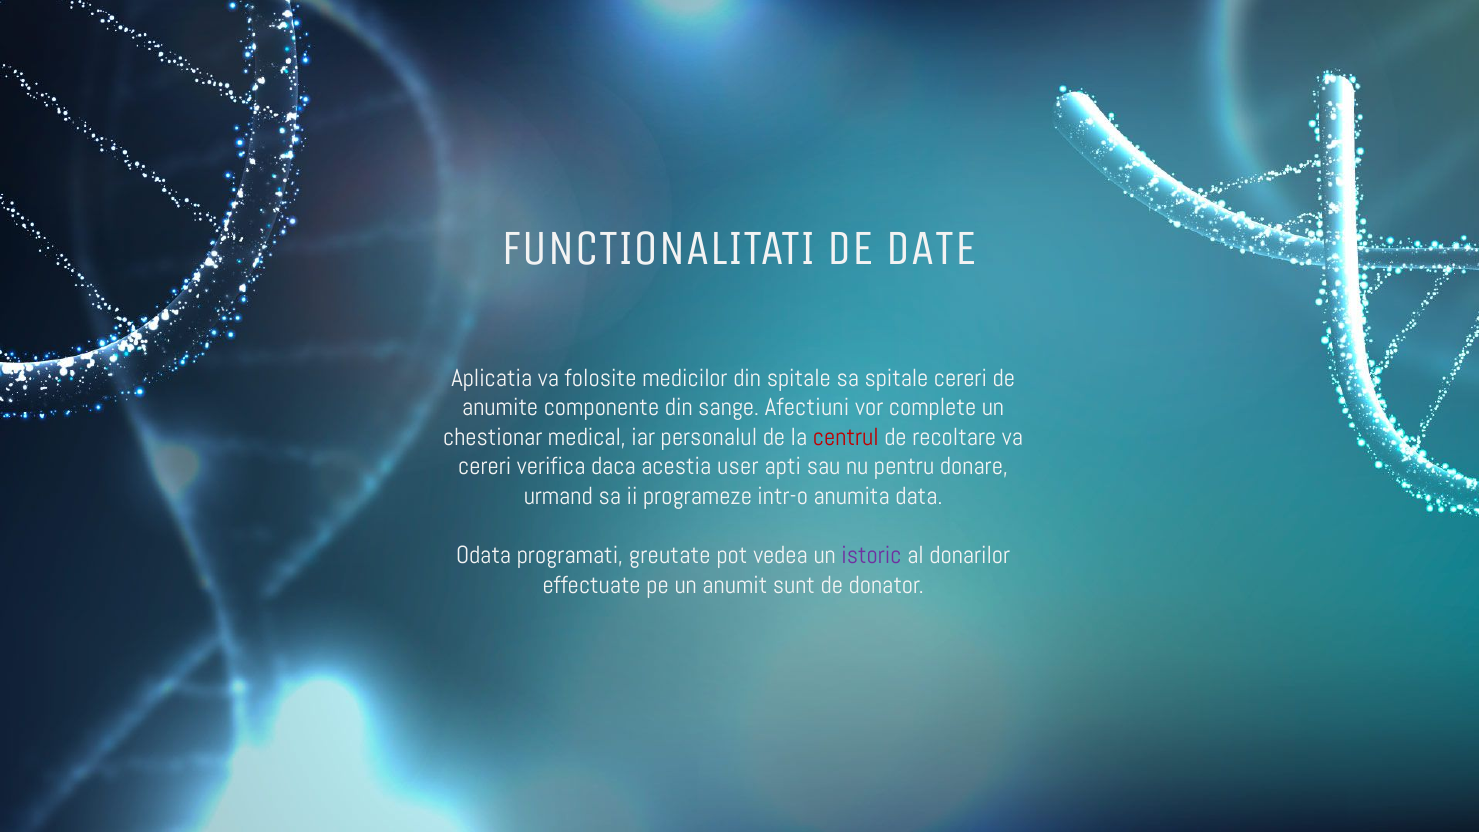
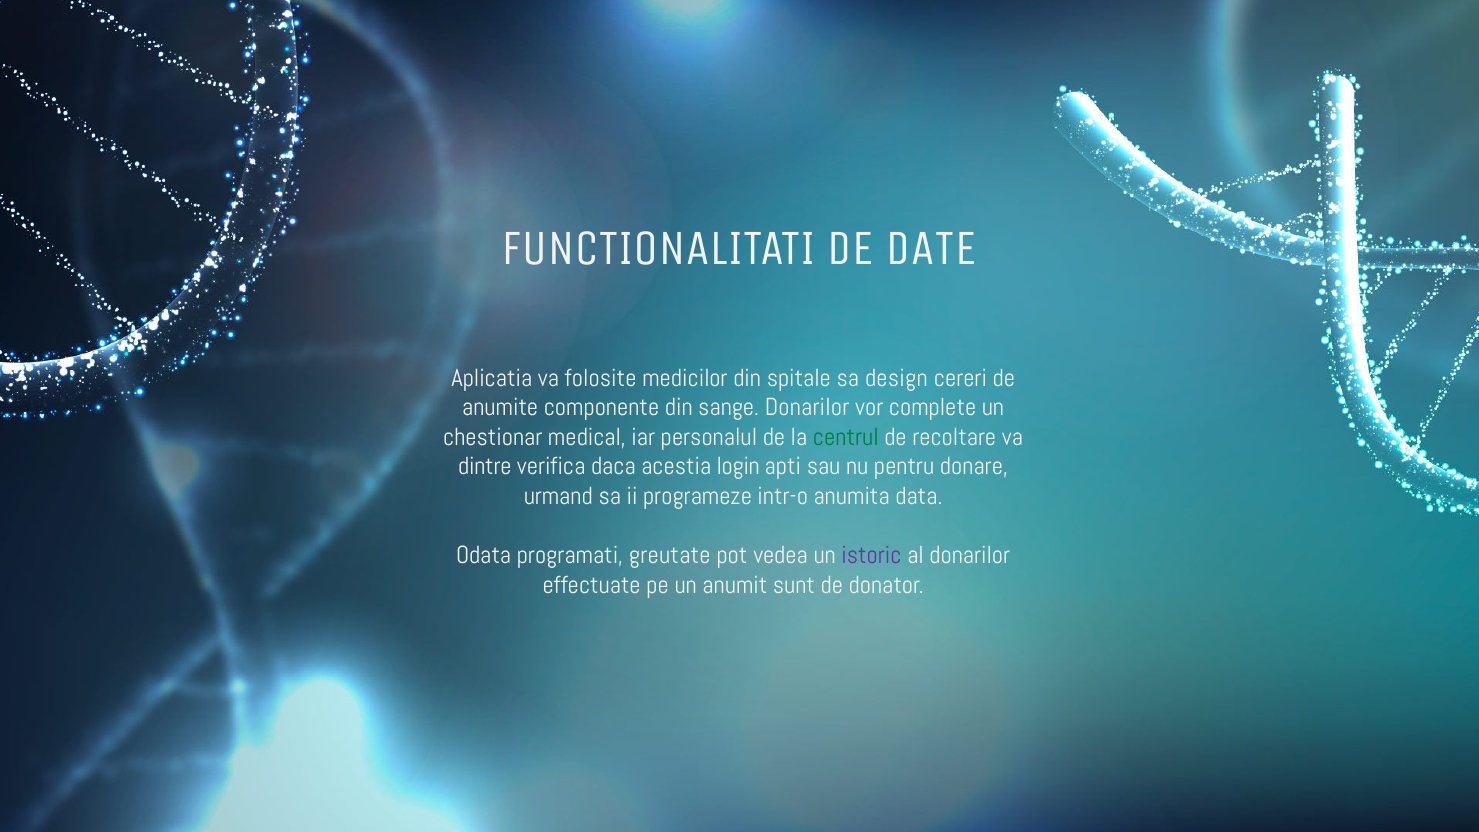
sa spitale: spitale -> design
sange Afectiuni: Afectiuni -> Donarilor
centrul colour: red -> green
cereri at (485, 467): cereri -> dintre
user: user -> login
